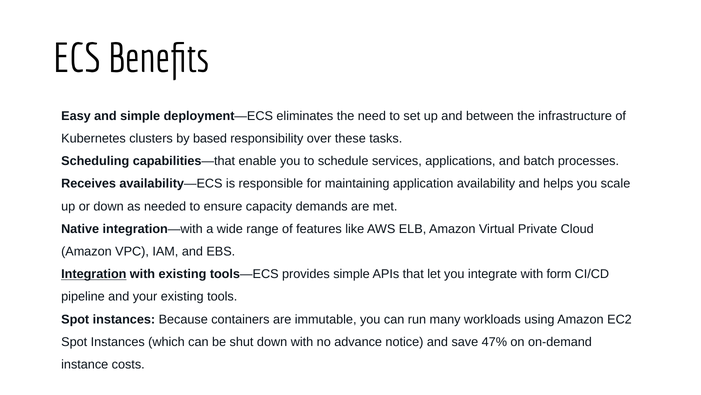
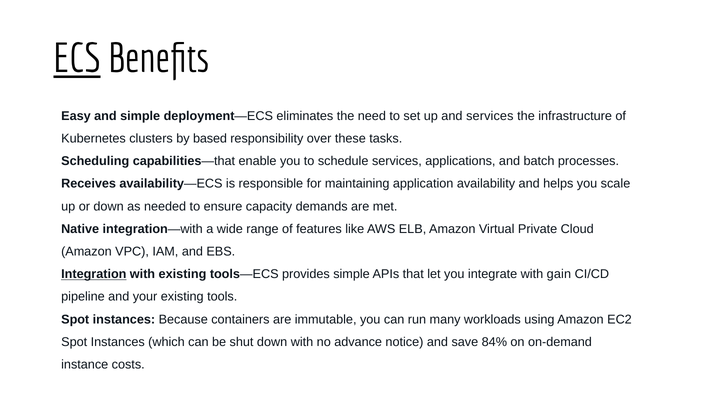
ECS underline: none -> present
and between: between -> services
form: form -> gain
47%: 47% -> 84%
